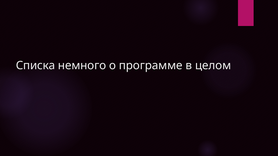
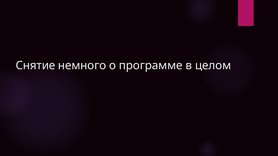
Списка: Списка -> Снятие
